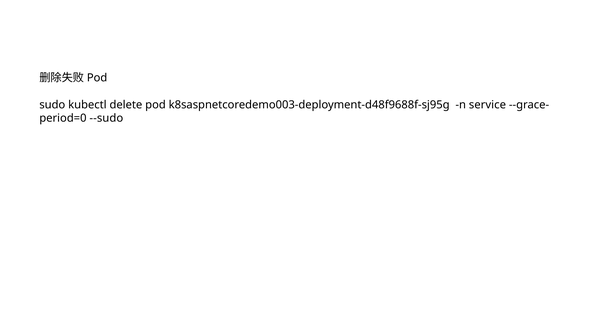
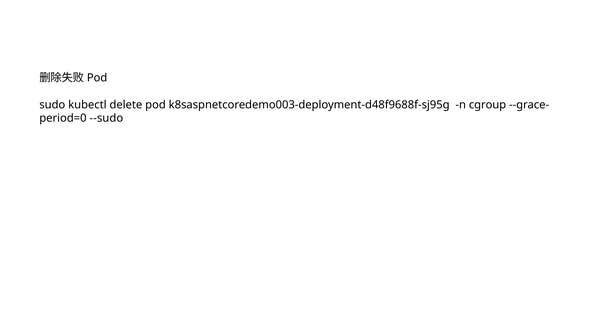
service: service -> cgroup
